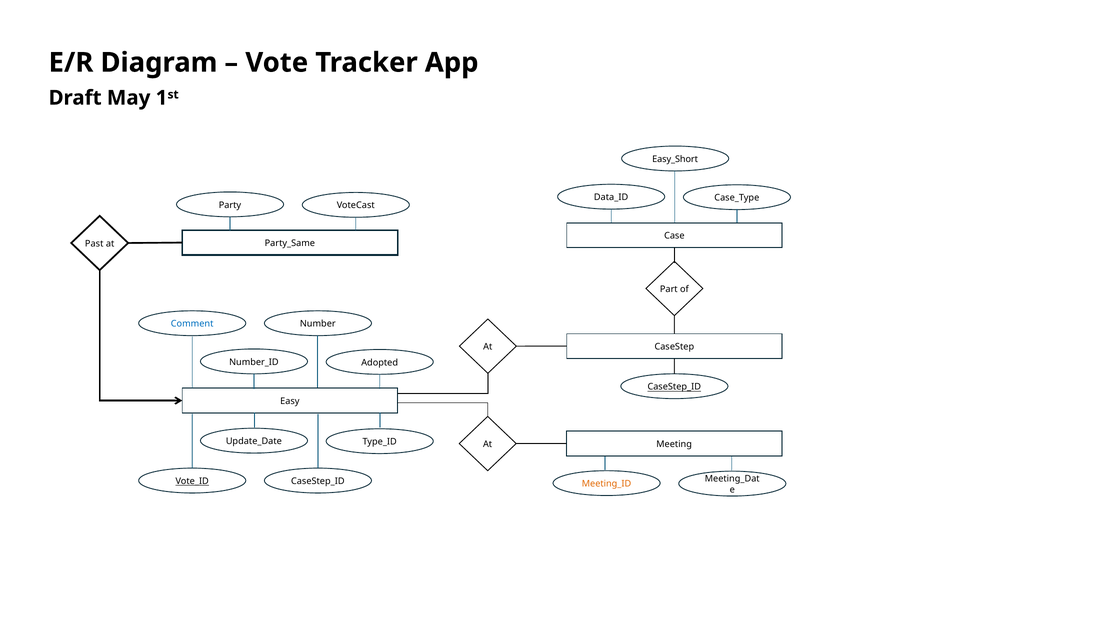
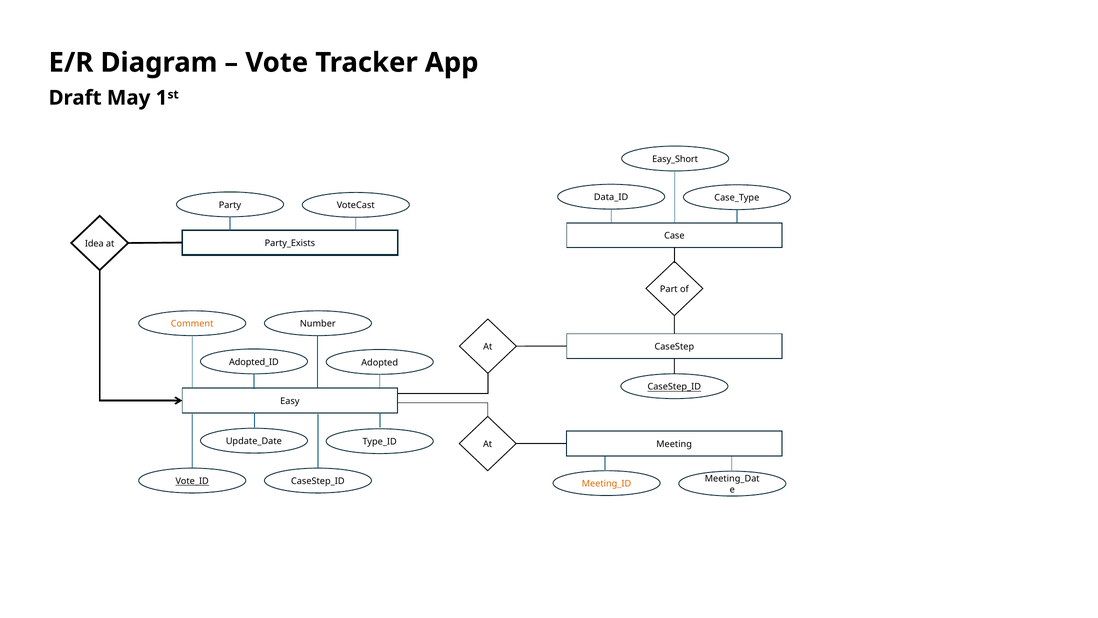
Party_Same: Party_Same -> Party_Exists
Past: Past -> Idea
Comment colour: blue -> orange
Number_ID: Number_ID -> Adopted_ID
